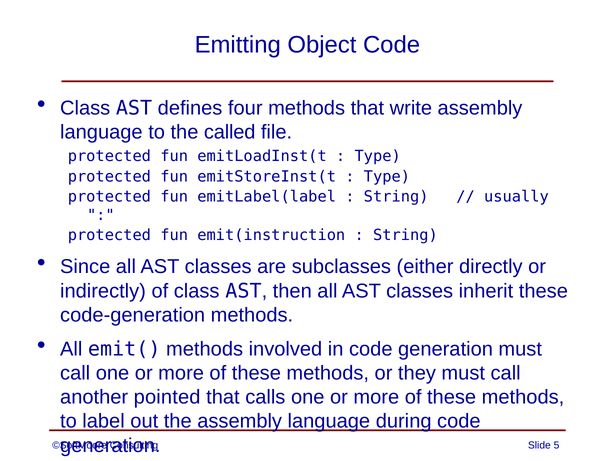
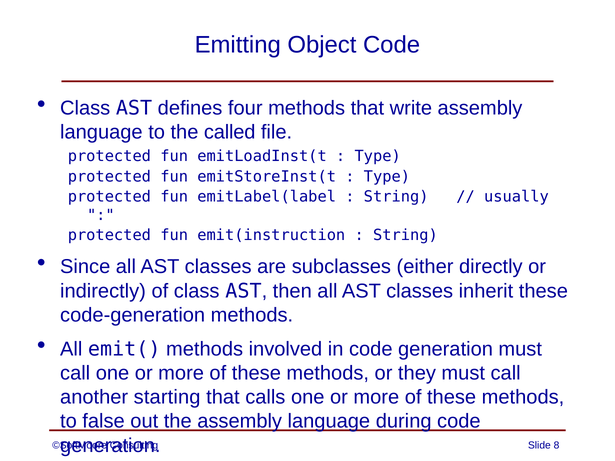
pointed: pointed -> starting
label: label -> false
5: 5 -> 8
